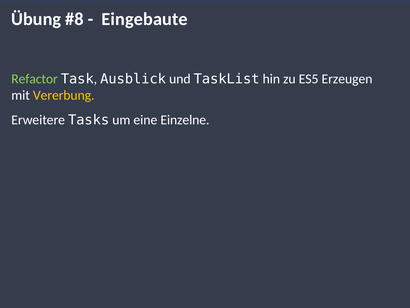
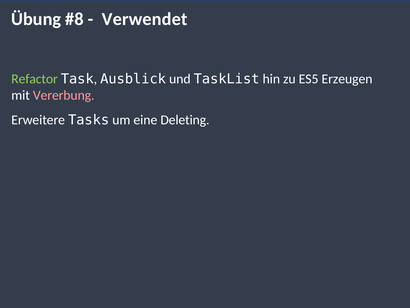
Eingebaute: Eingebaute -> Verwendet
Vererbung colour: yellow -> pink
Einzelne: Einzelne -> Deleting
